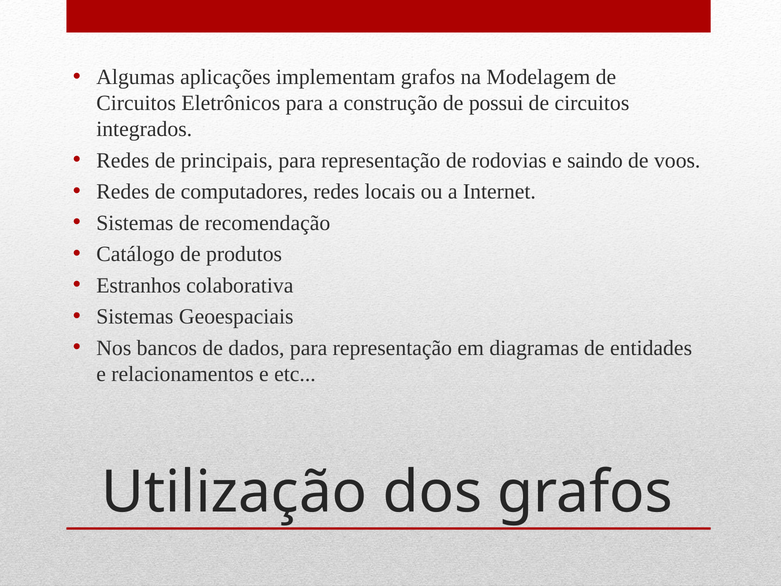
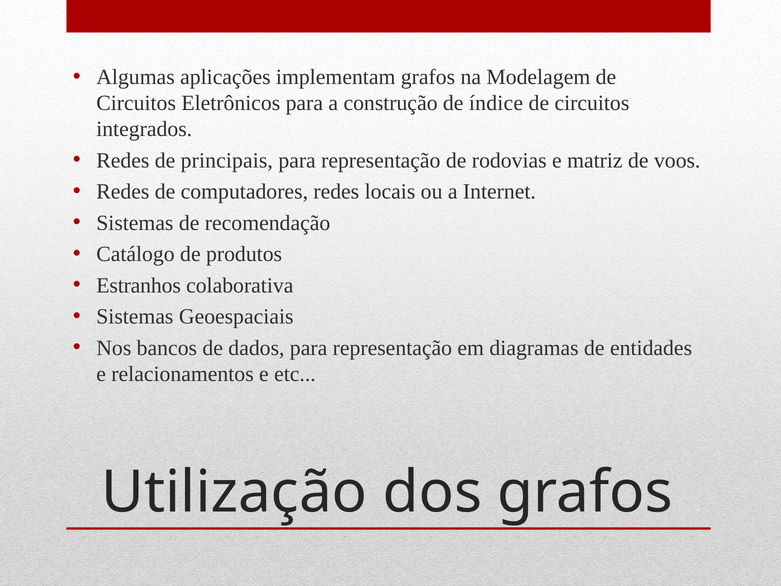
possui: possui -> índice
saindo: saindo -> matriz
